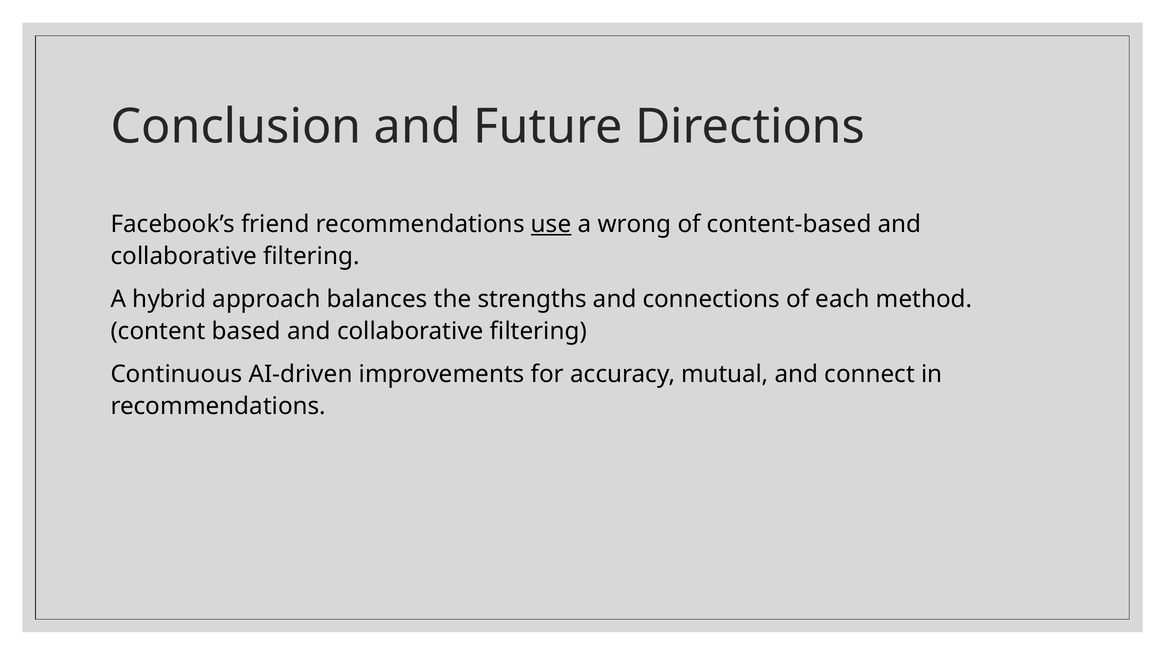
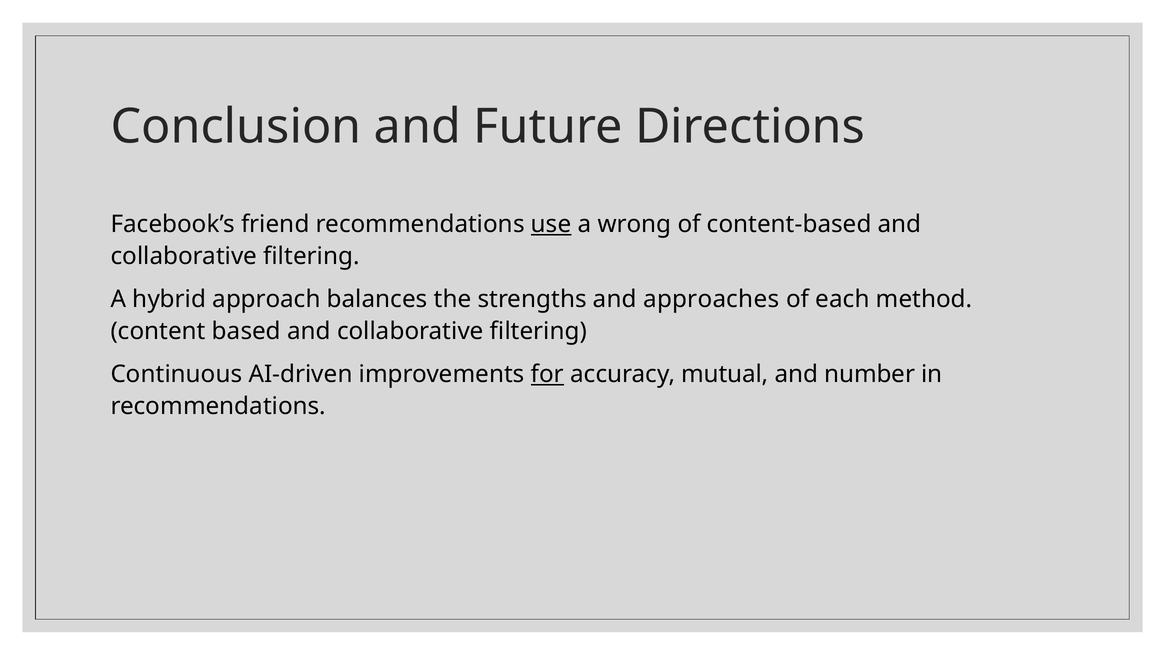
connections: connections -> approaches
for underline: none -> present
connect: connect -> number
